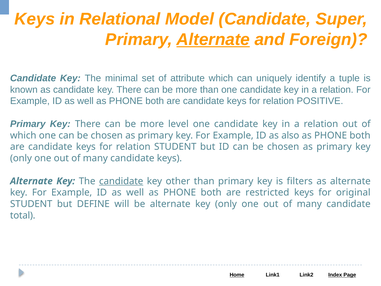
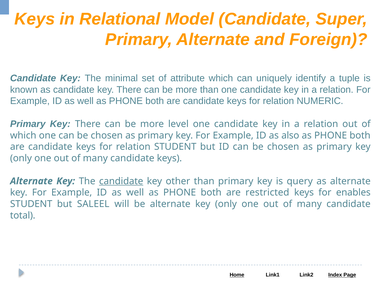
Alternate at (213, 39) underline: present -> none
POSITIVE: POSITIVE -> NUMERIC
filters: filters -> query
original: original -> enables
DEFINE: DEFINE -> SALEEL
